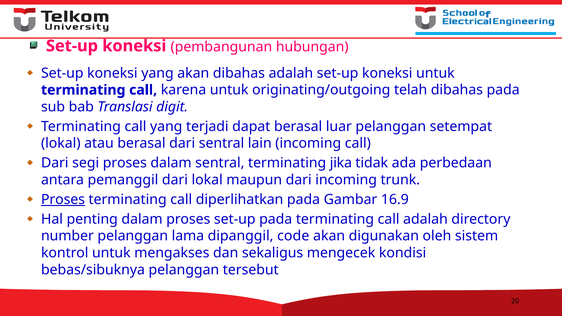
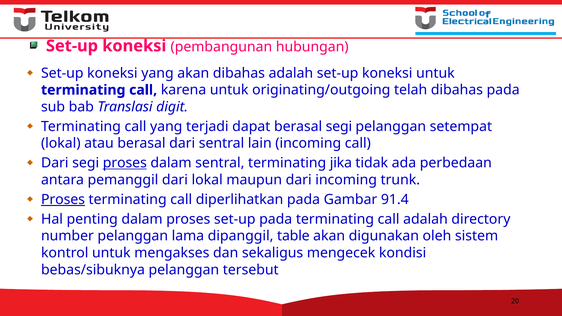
berasal luar: luar -> segi
proses at (125, 163) underline: none -> present
16.9: 16.9 -> 91.4
code: code -> table
